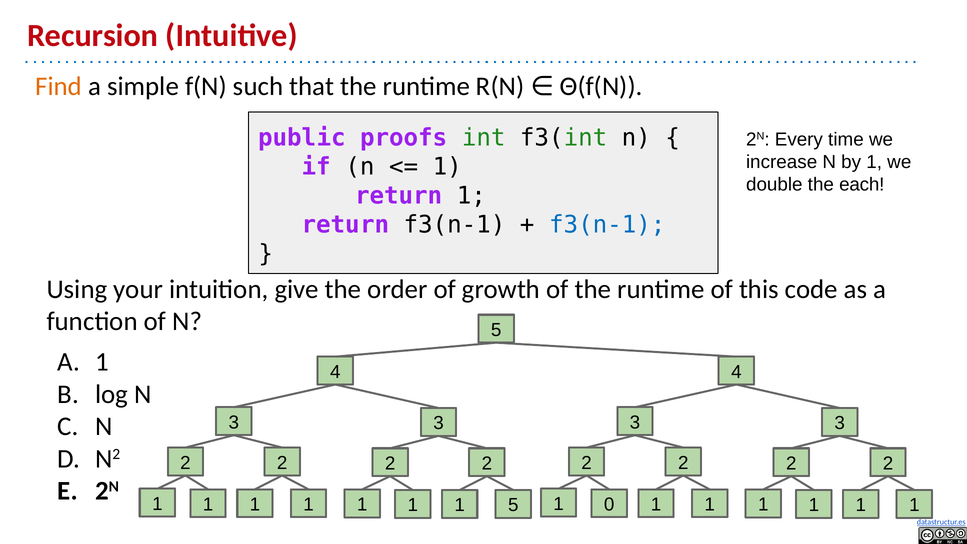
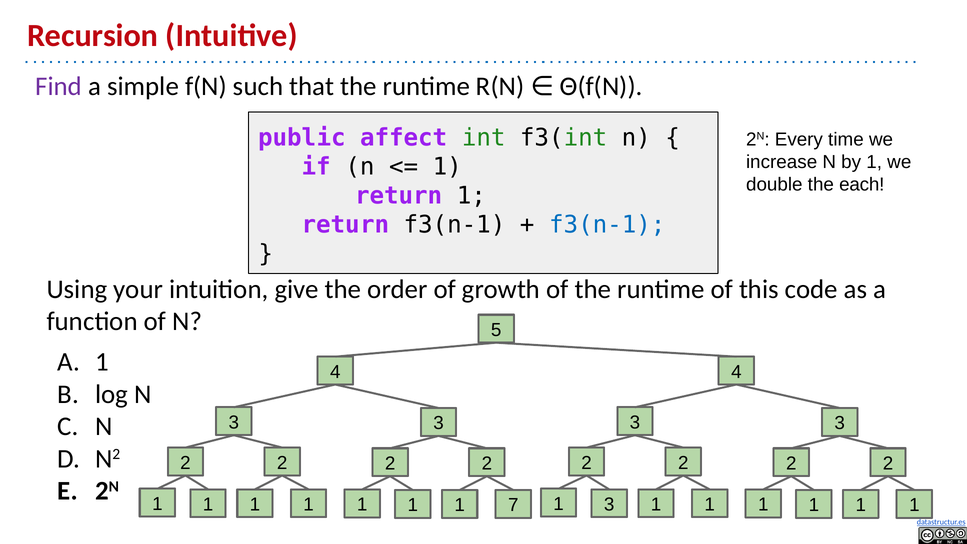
Find colour: orange -> purple
proofs: proofs -> affect
0 at (609, 505): 0 -> 3
1 5: 5 -> 7
